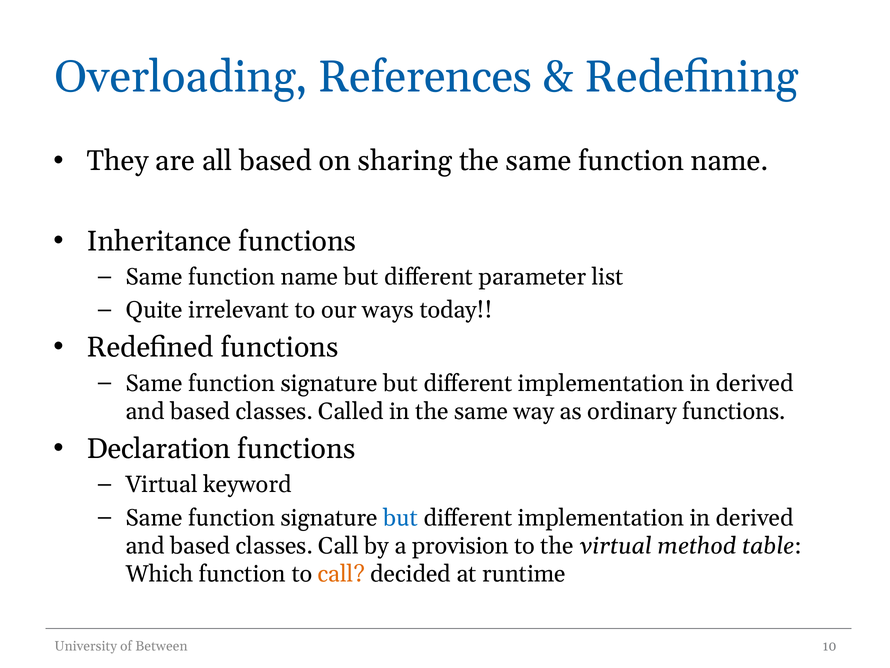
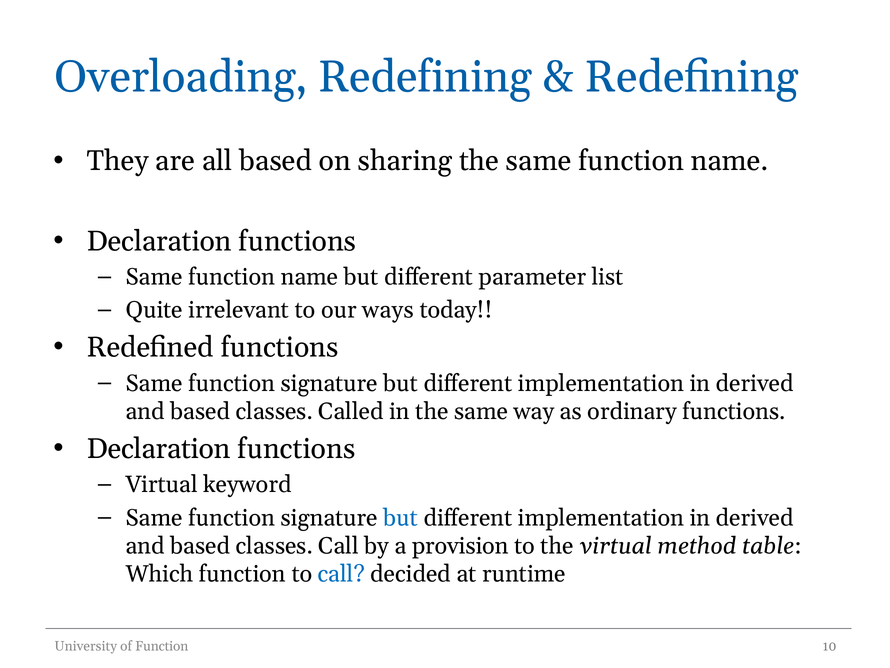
Overloading References: References -> Redefining
Inheritance at (159, 241): Inheritance -> Declaration
call at (341, 574) colour: orange -> blue
of Between: Between -> Function
